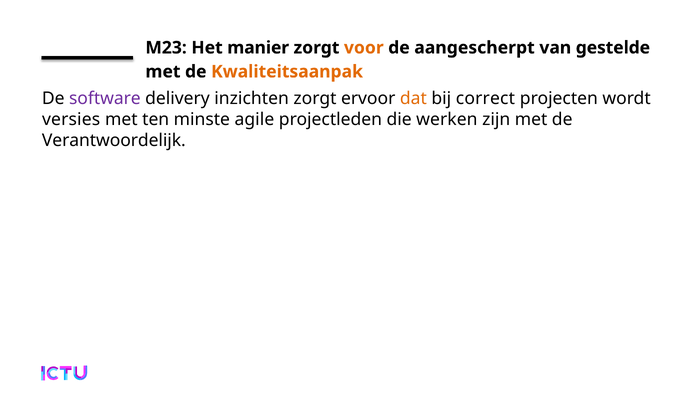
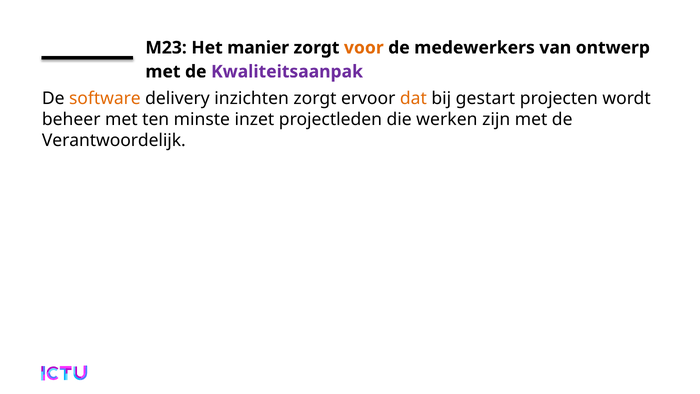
aangescherpt: aangescherpt -> medewerkers
gestelde: gestelde -> ontwerp
Kwaliteitsaanpak colour: orange -> purple
software colour: purple -> orange
correct: correct -> gestart
versies: versies -> beheer
agile: agile -> inzet
